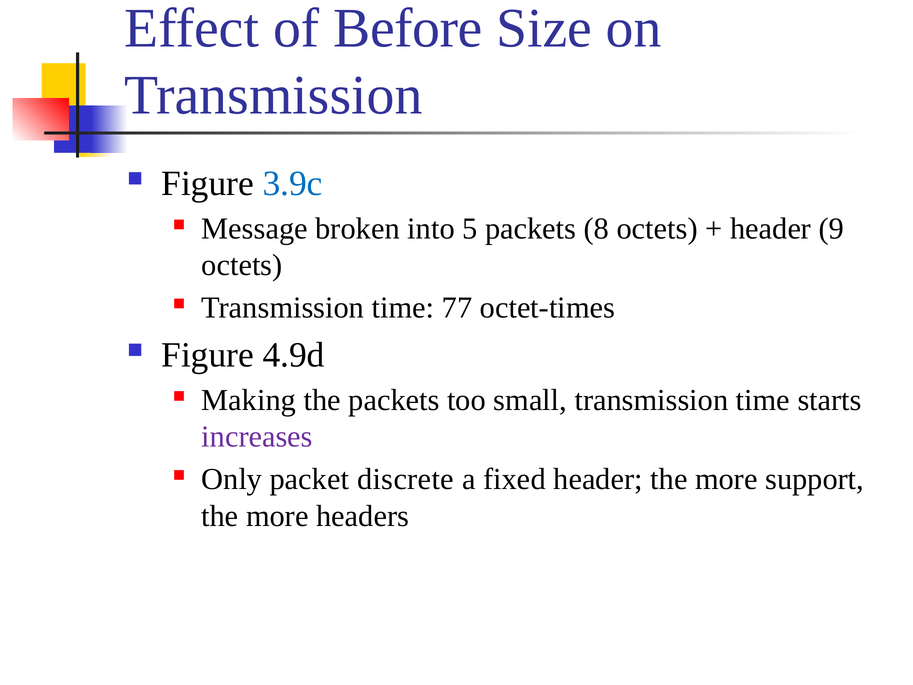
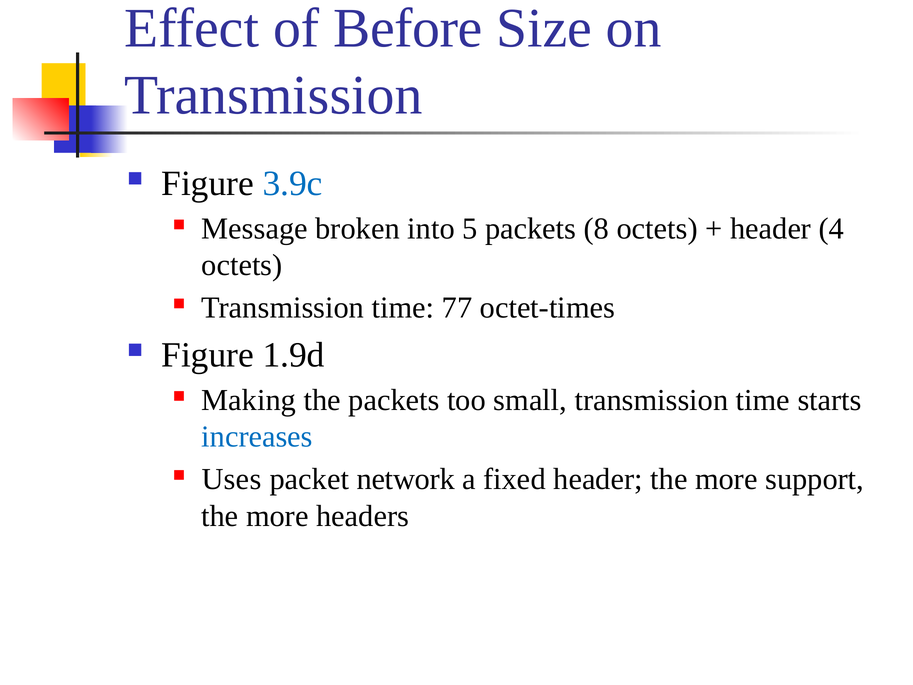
9: 9 -> 4
4.9d: 4.9d -> 1.9d
increases colour: purple -> blue
Only: Only -> Uses
discrete: discrete -> network
